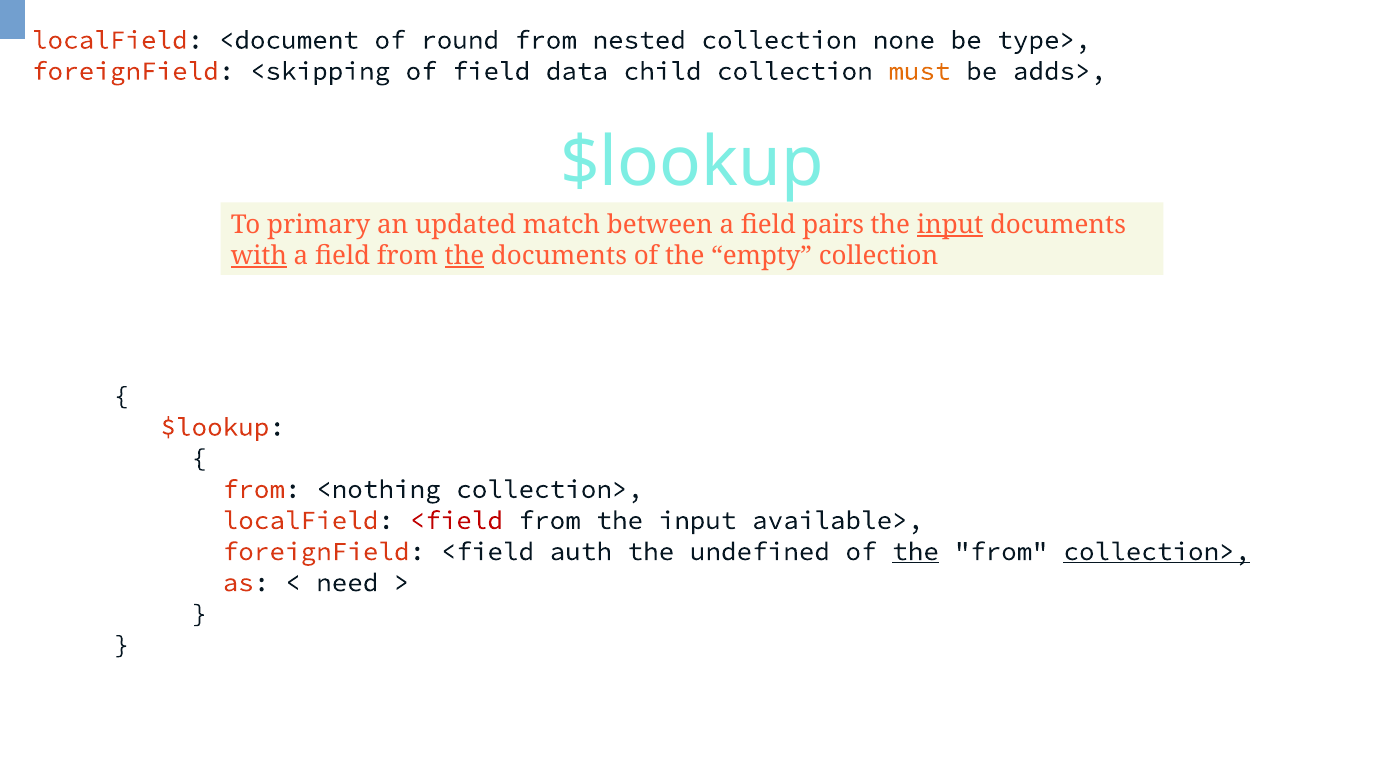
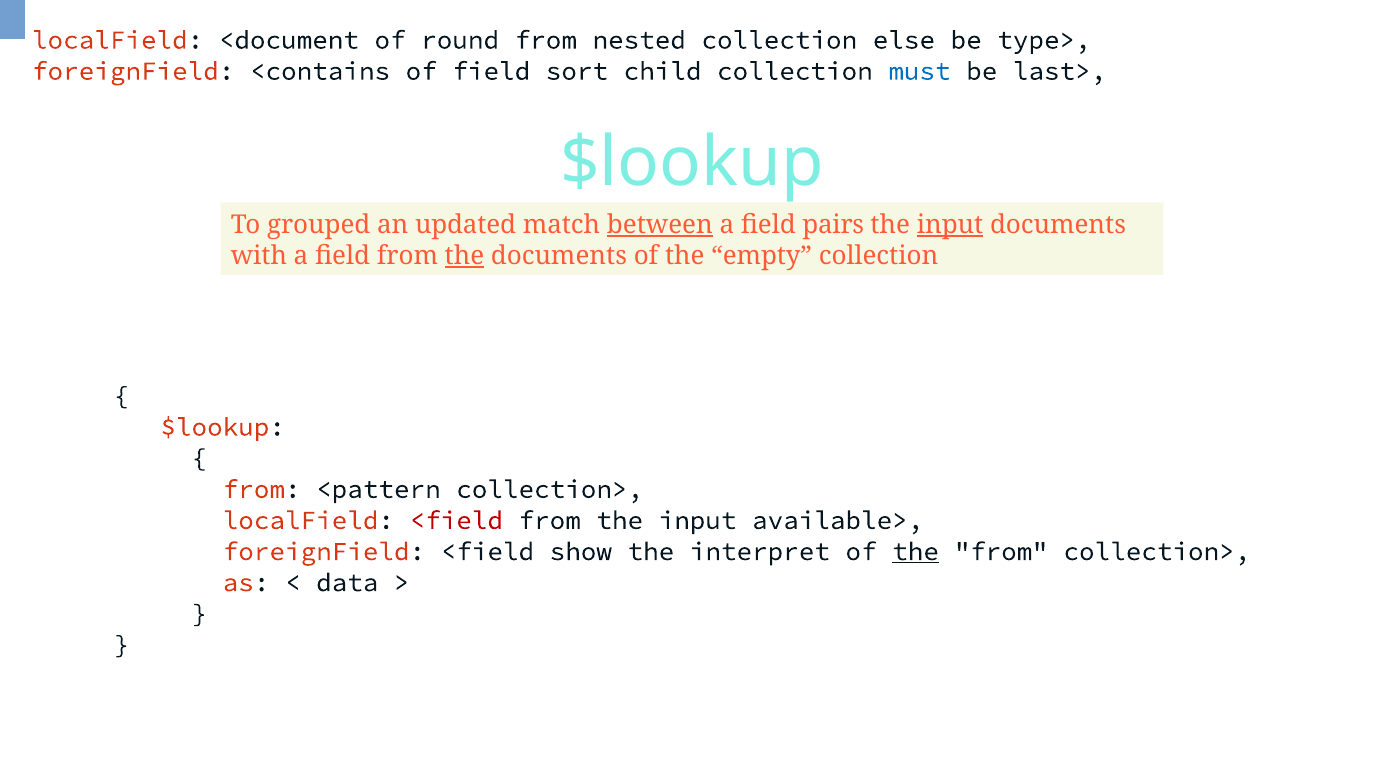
none: none -> else
<skipping: <skipping -> <contains
data: data -> sort
must colour: orange -> blue
adds>: adds> -> last>
primary: primary -> grouped
between underline: none -> present
with underline: present -> none
<nothing: <nothing -> <pattern
auth: auth -> show
undefined: undefined -> interpret
collection> at (1157, 552) underline: present -> none
need: need -> data
